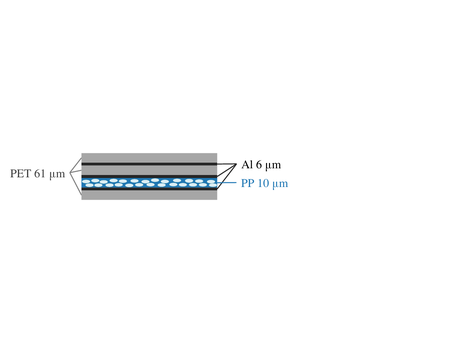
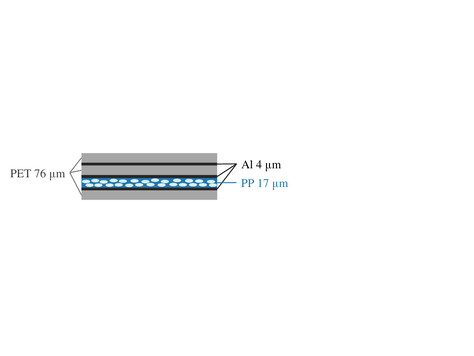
6: 6 -> 4
61: 61 -> 76
10: 10 -> 17
